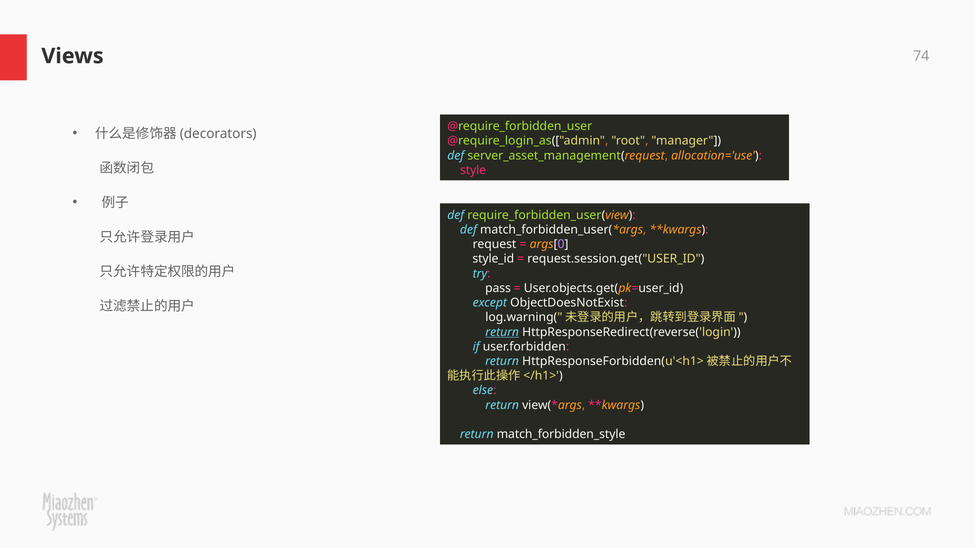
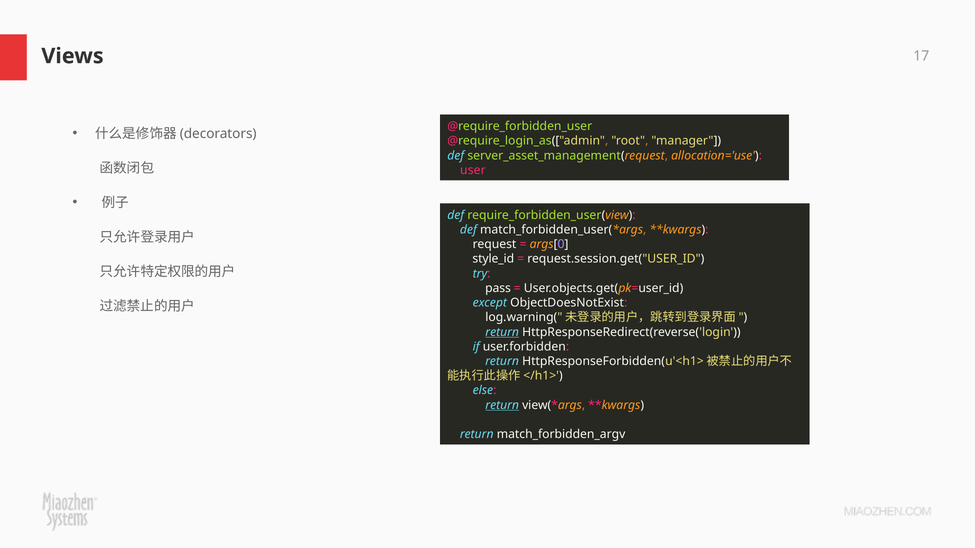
74: 74 -> 17
style: style -> user
return at (502, 405) underline: none -> present
match_forbidden_style: match_forbidden_style -> match_forbidden_argv
